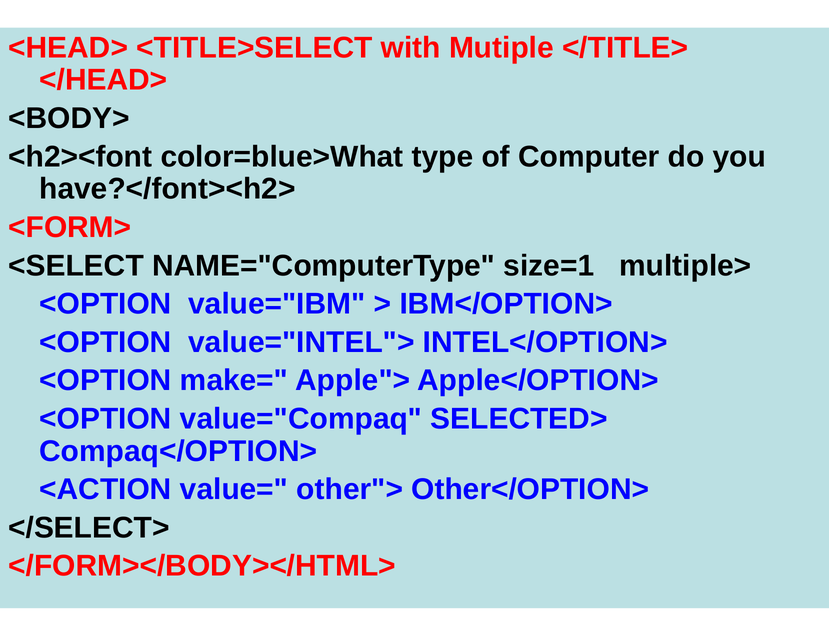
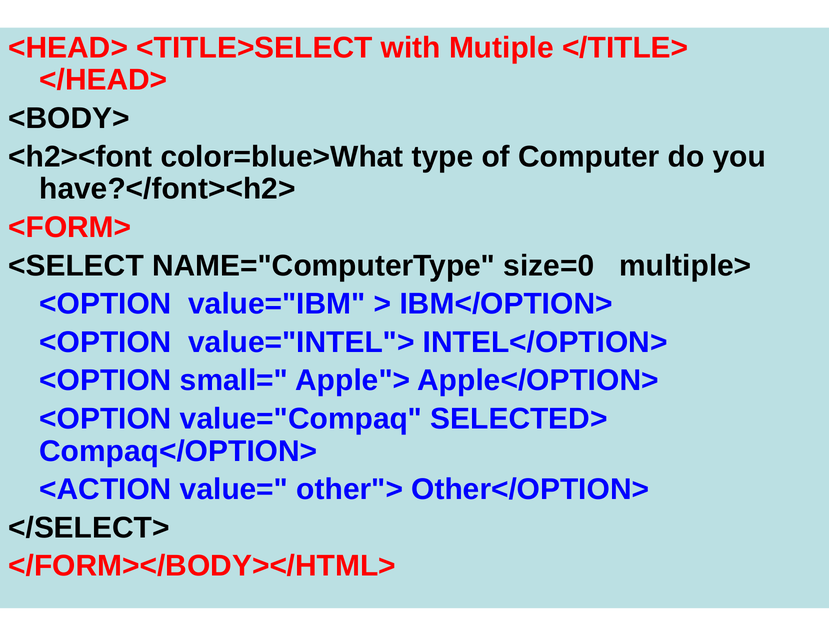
size=1: size=1 -> size=0
make=: make= -> small=
